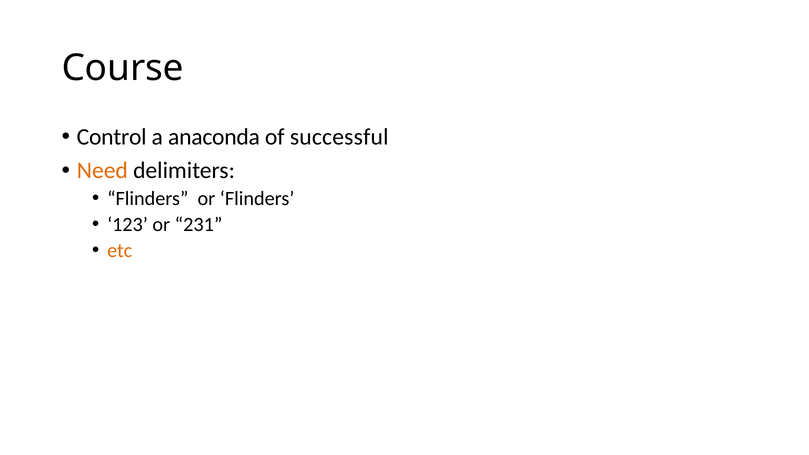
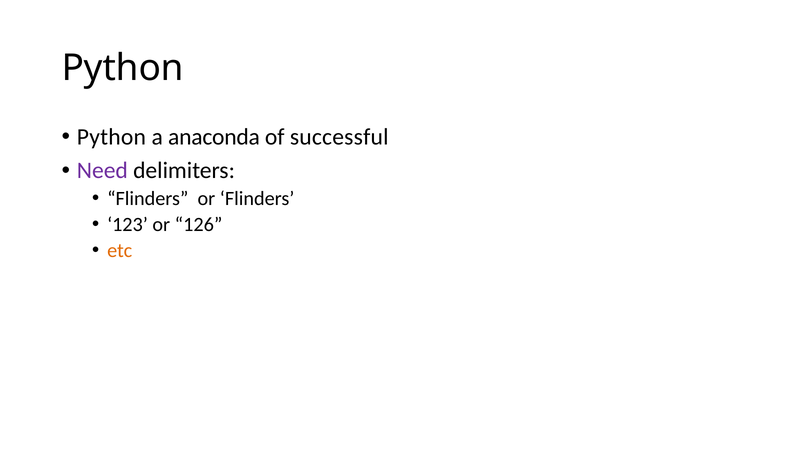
Course at (123, 68): Course -> Python
Control at (112, 137): Control -> Python
Need colour: orange -> purple
231: 231 -> 126
